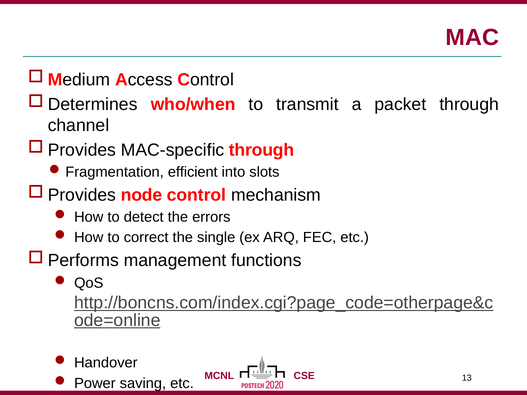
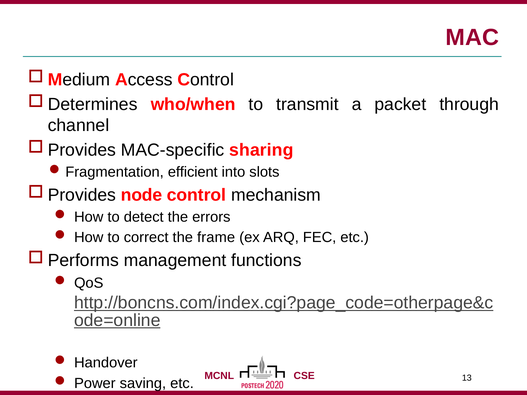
MAC-specific through: through -> sharing
single: single -> frame
